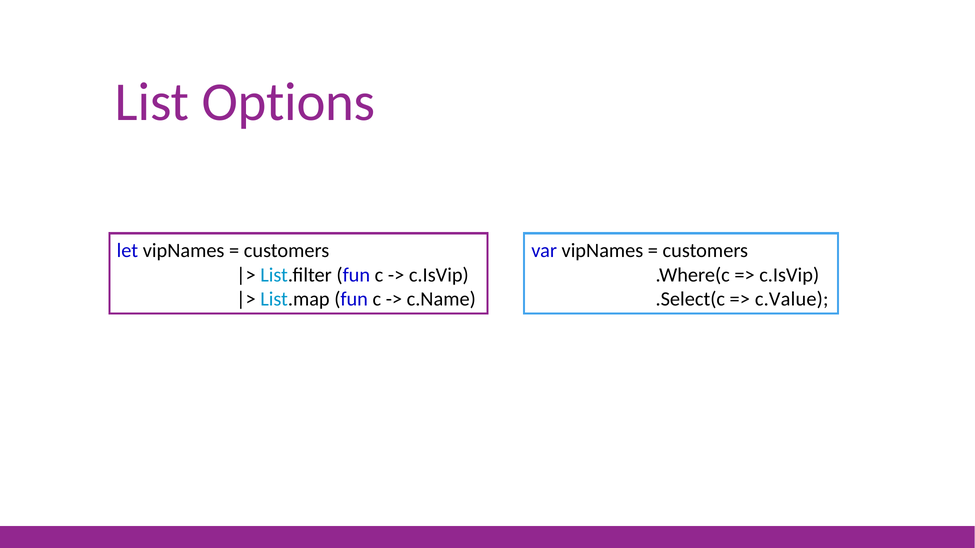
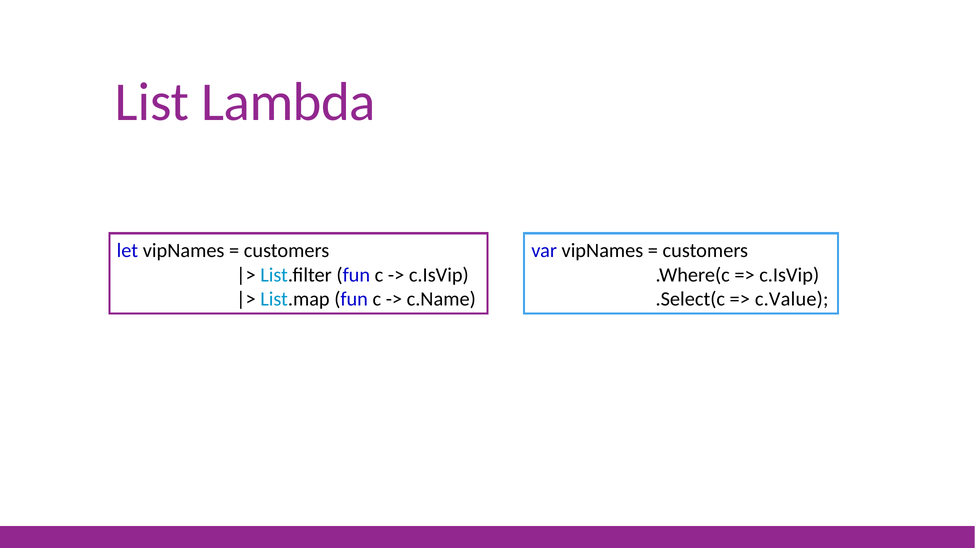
Options: Options -> Lambda
